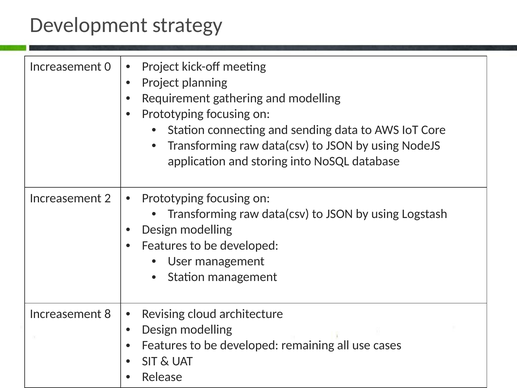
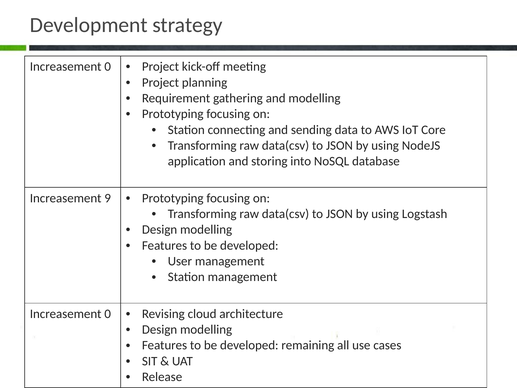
2: 2 -> 9
8 at (108, 314): 8 -> 0
